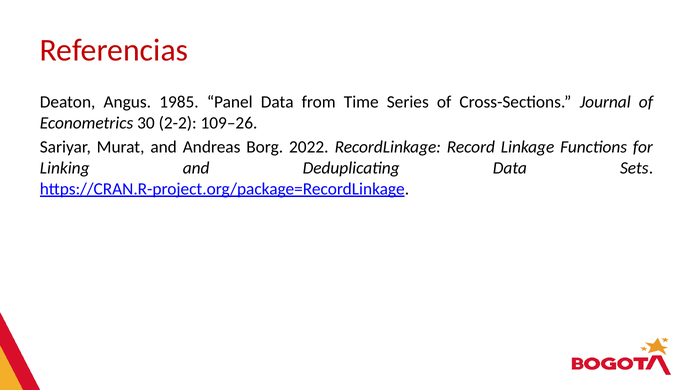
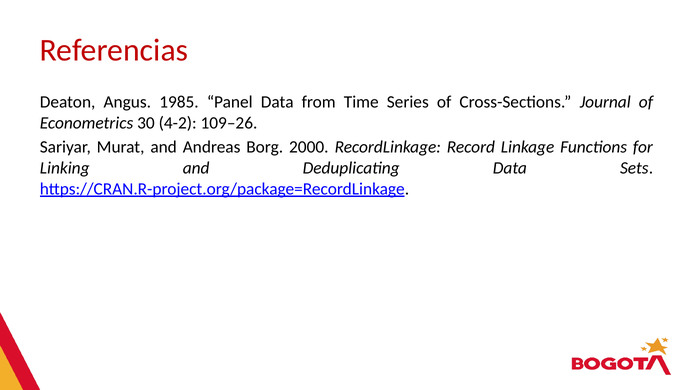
2-2: 2-2 -> 4-2
2022: 2022 -> 2000
